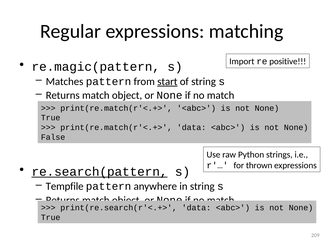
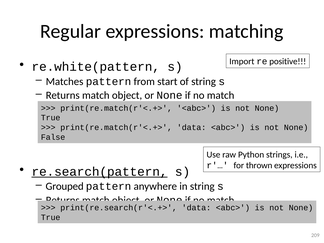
re.magic(pattern: re.magic(pattern -> re.white(pattern
start underline: present -> none
Tempfile: Tempfile -> Grouped
